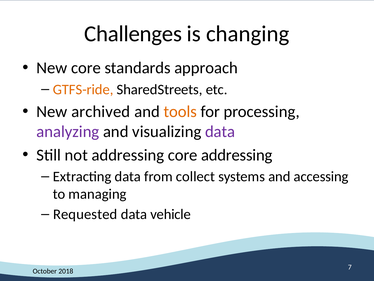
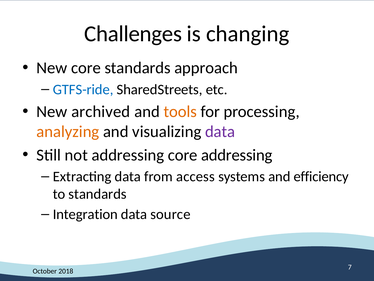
GTFS-ride colour: orange -> blue
analyzing colour: purple -> orange
collect: collect -> access
accessing: accessing -> efficiency
to managing: managing -> standards
Requested: Requested -> Integration
vehicle: vehicle -> source
